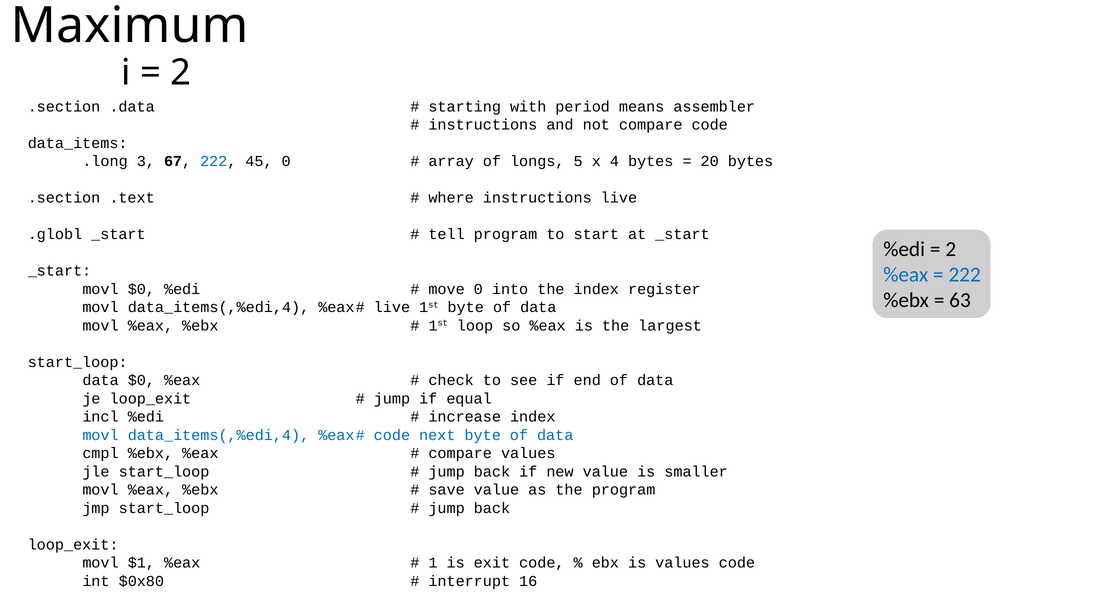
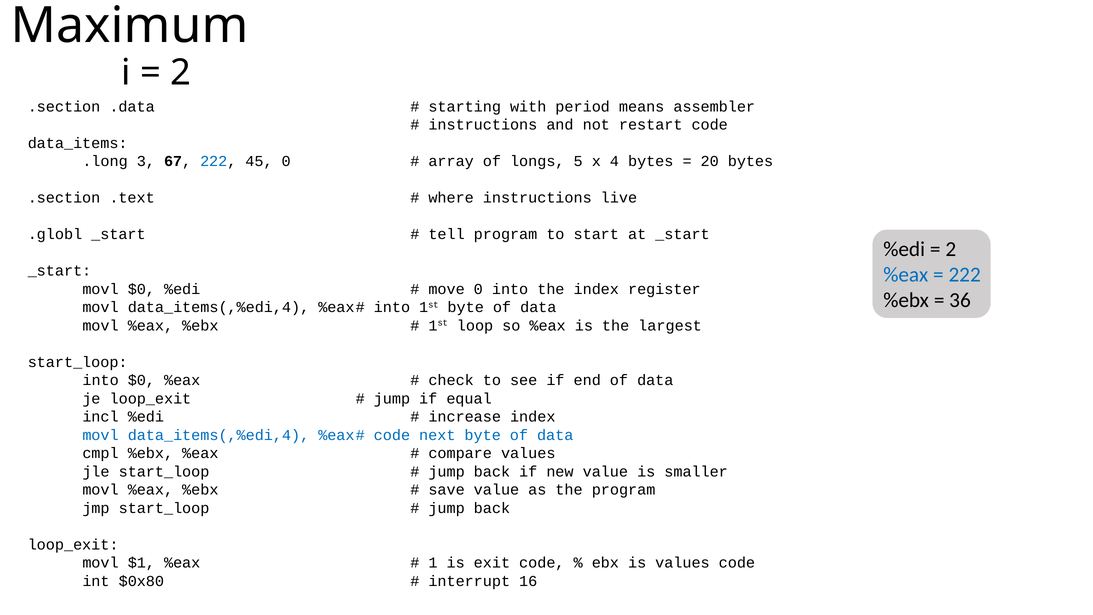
not compare: compare -> restart
63: 63 -> 36
live at (392, 307): live -> into
data at (101, 380): data -> into
